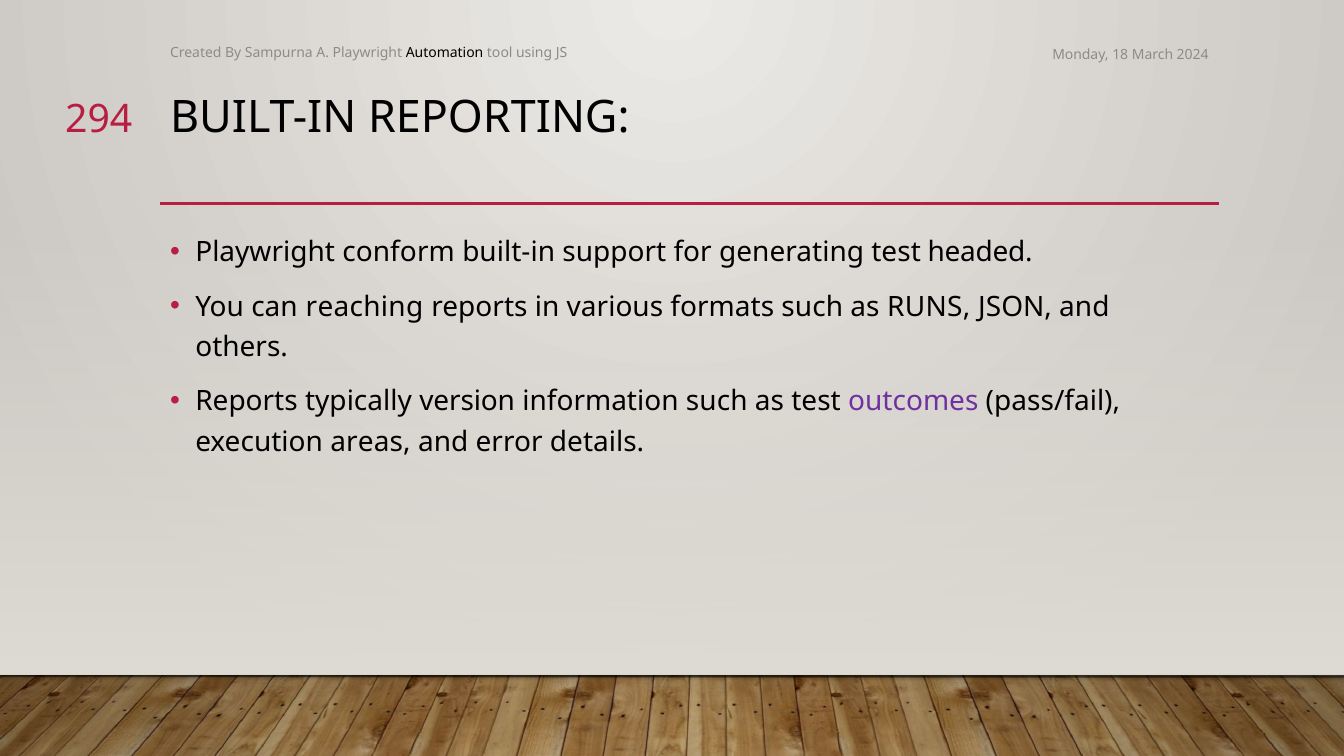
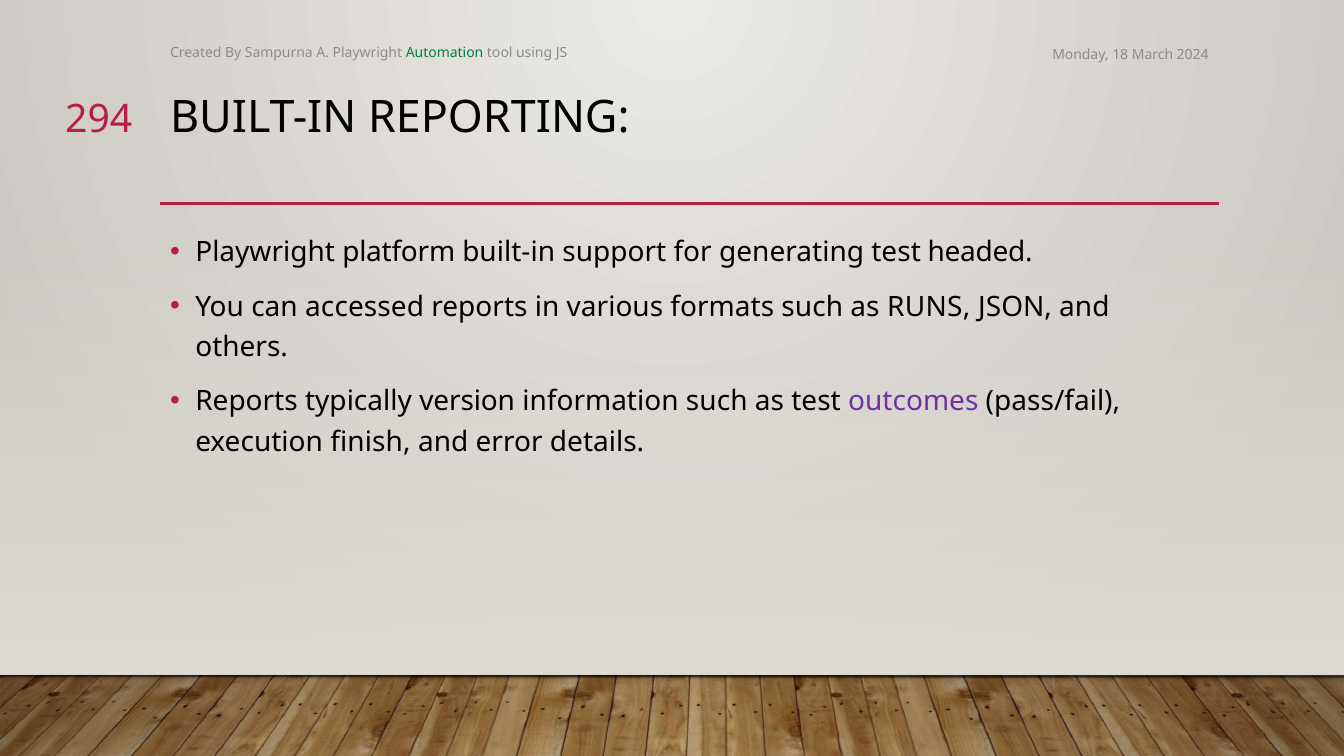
Automation colour: black -> green
conform: conform -> platform
reaching: reaching -> accessed
areas: areas -> finish
